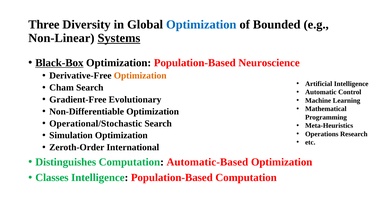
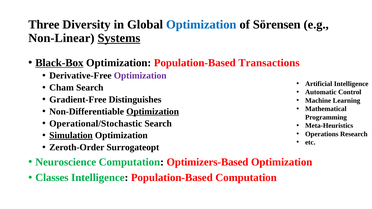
Bounded: Bounded -> Sörensen
Neuroscience: Neuroscience -> Transactions
Optimization at (140, 76) colour: orange -> purple
Evolutionary: Evolutionary -> Distinguishes
Optimization at (153, 112) underline: none -> present
Simulation underline: none -> present
International: International -> Surrogateopt
Distinguishes: Distinguishes -> Neuroscience
Automatic-Based: Automatic-Based -> Optimizers-Based
